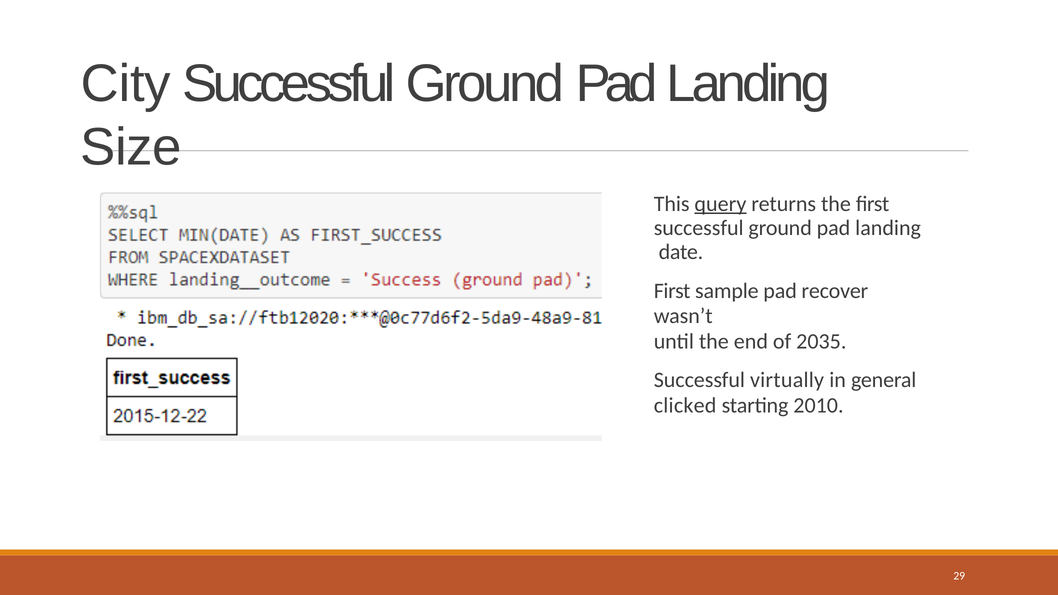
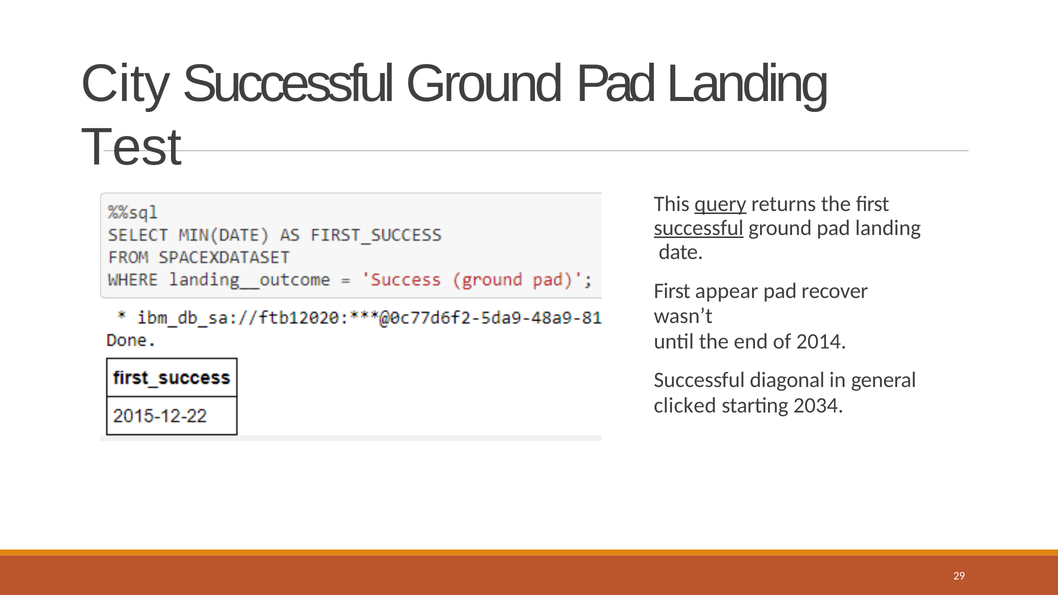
Size: Size -> Test
successful at (699, 228) underline: none -> present
sample: sample -> appear
2035: 2035 -> 2014
virtually: virtually -> diagonal
2010: 2010 -> 2034
